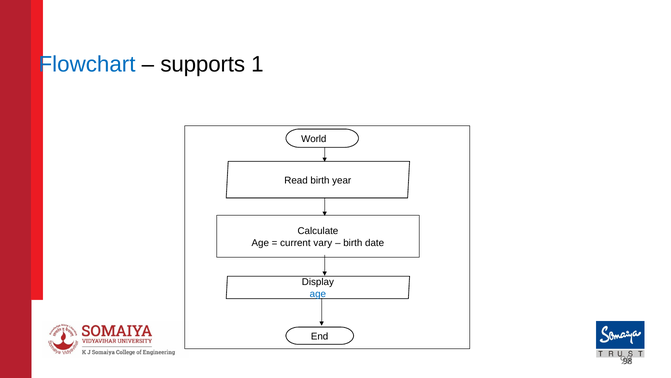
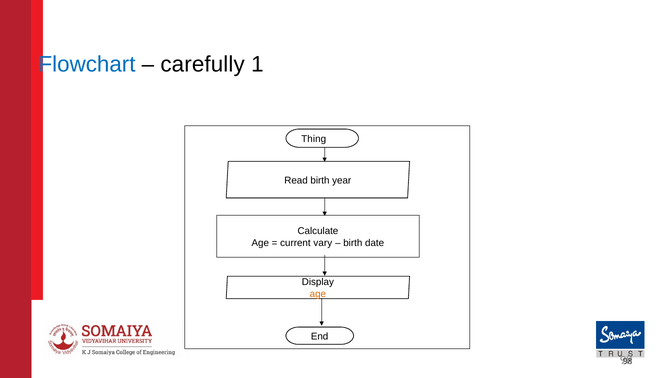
supports: supports -> carefully
World: World -> Thing
age at (318, 294) colour: blue -> orange
